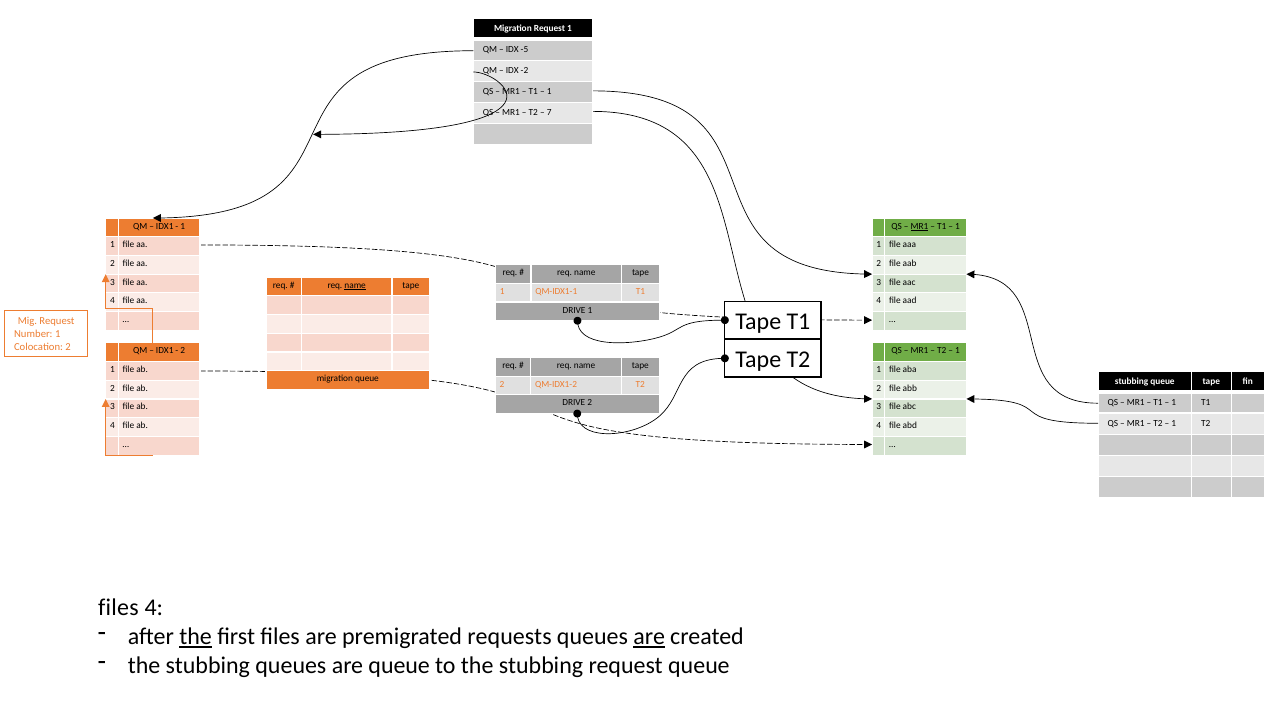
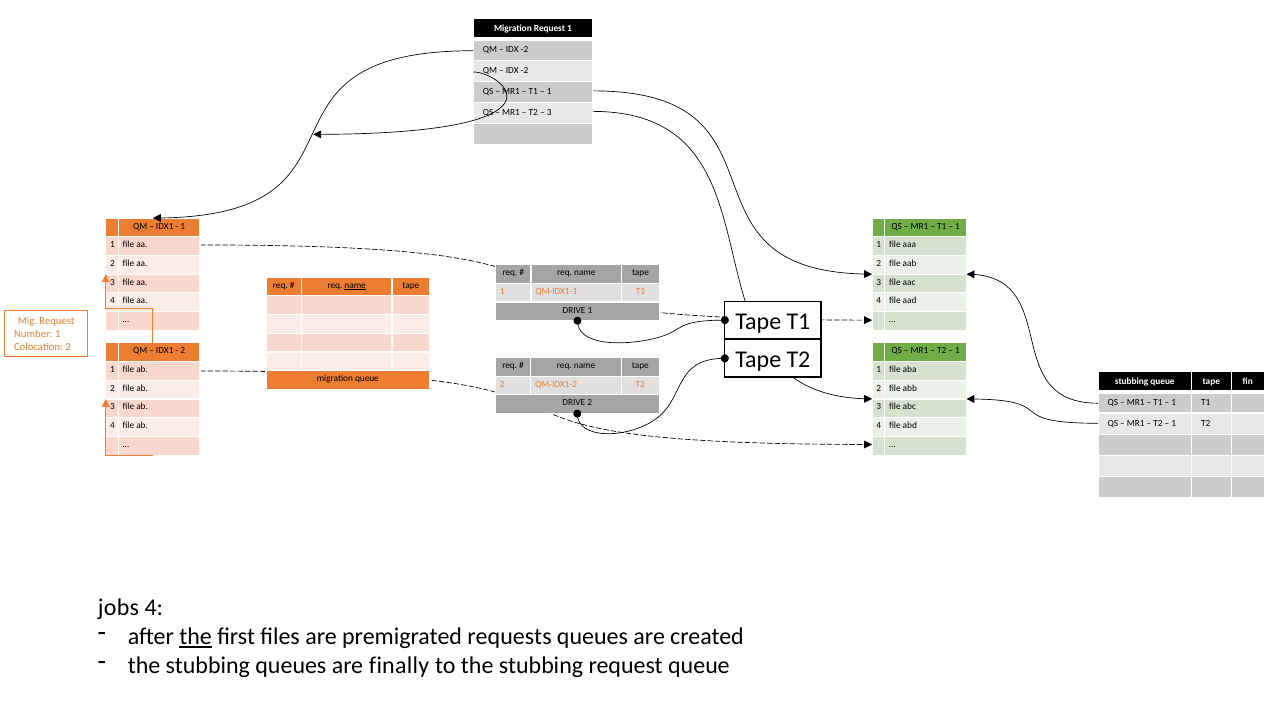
-5 at (524, 50): -5 -> -2
7 at (549, 113): 7 -> 3
MR1 at (919, 226) underline: present -> none
files at (118, 607): files -> jobs
are at (649, 636) underline: present -> none
are queue: queue -> finally
